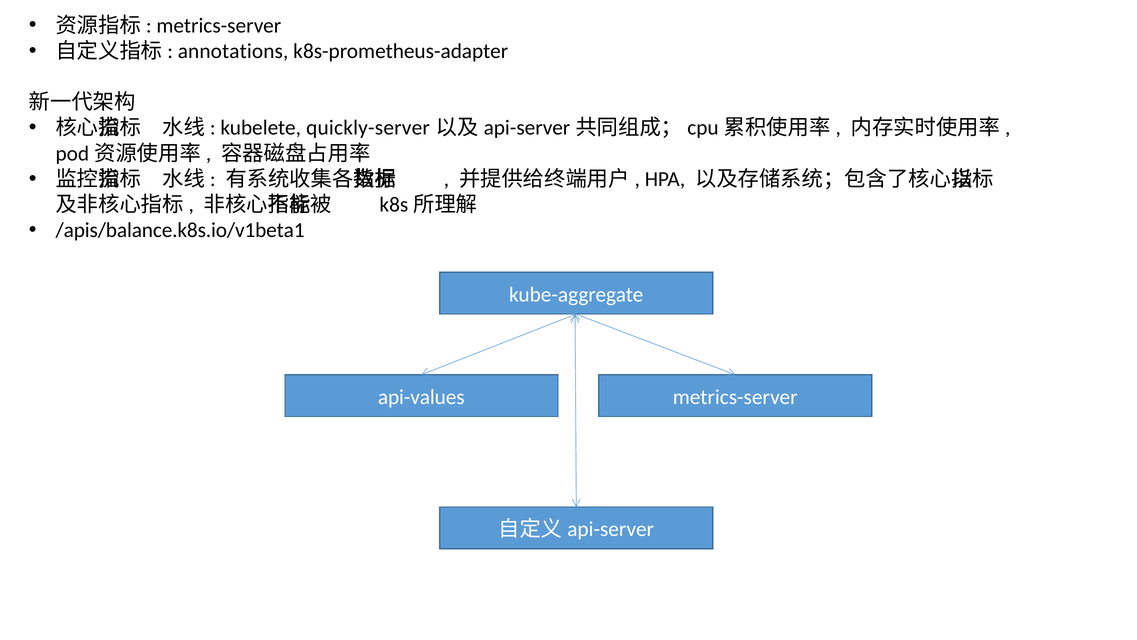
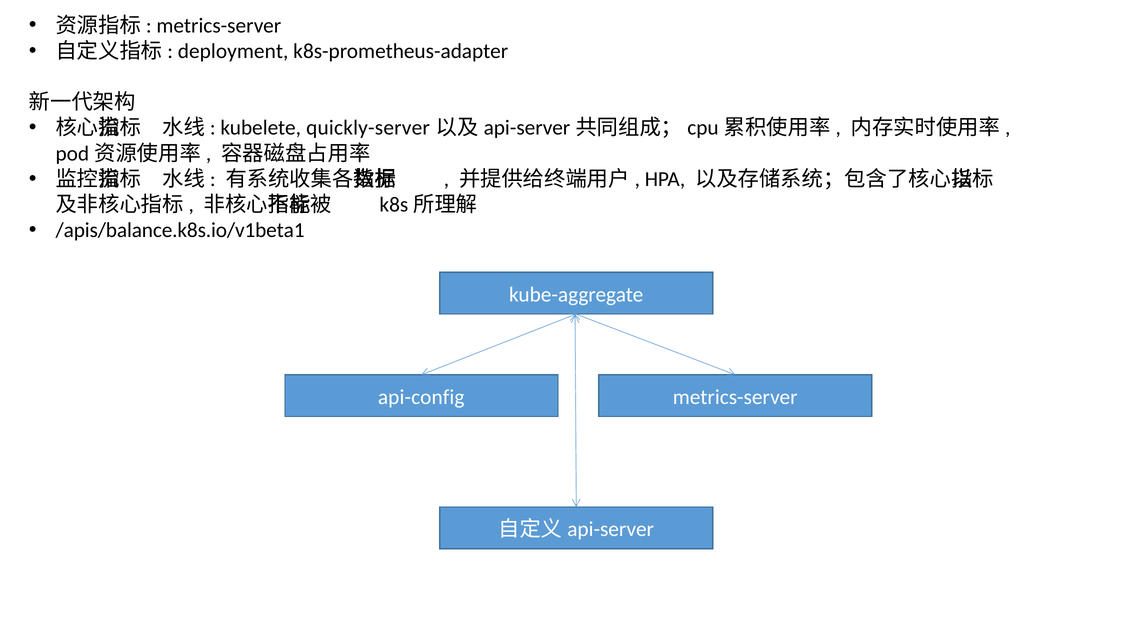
annotations: annotations -> deployment
api-values: api-values -> api-config
